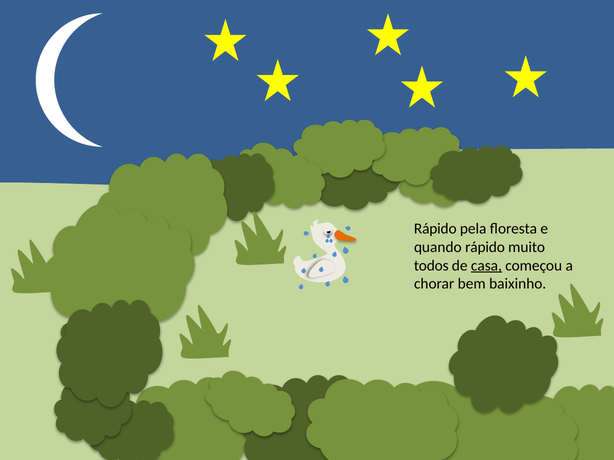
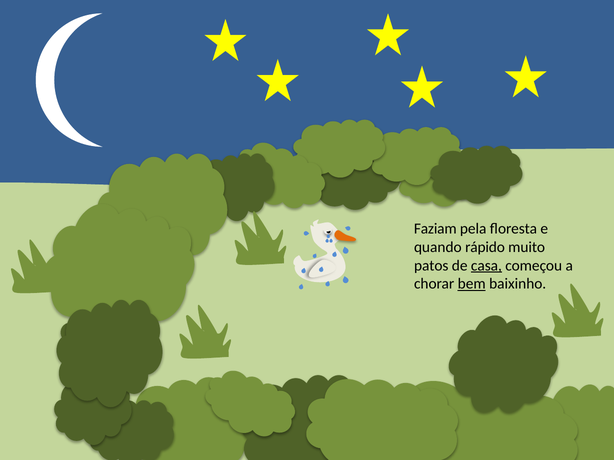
Rápido at (435, 229): Rápido -> Faziam
todos: todos -> patos
bem underline: none -> present
